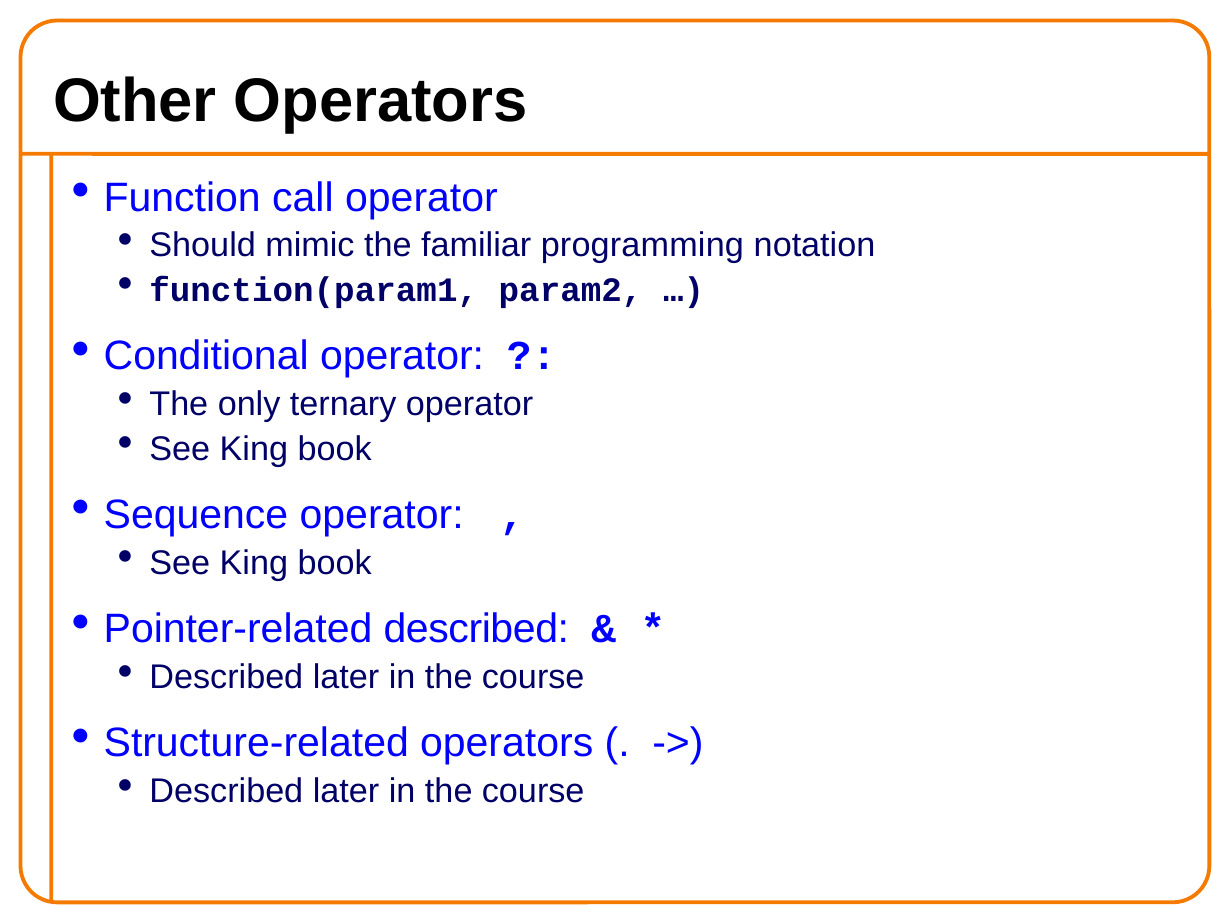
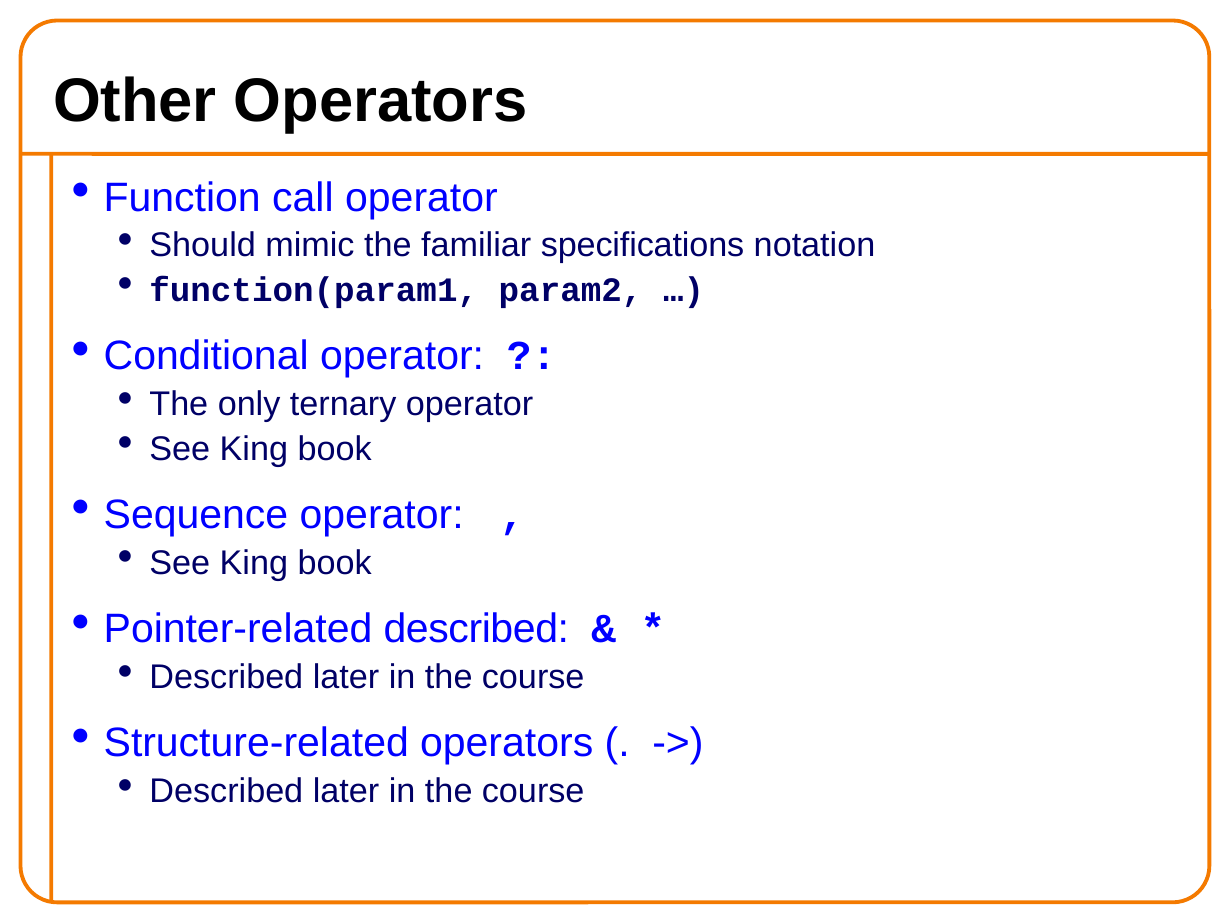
programming: programming -> specifications
